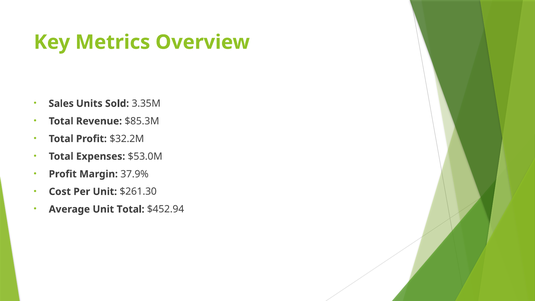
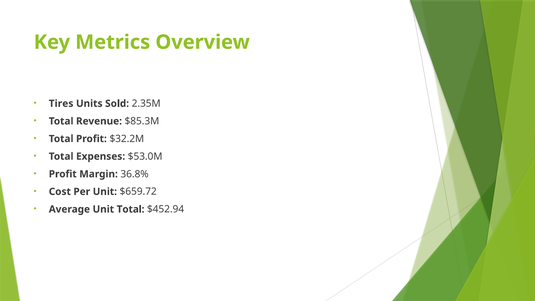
Sales: Sales -> Tires
3.35M: 3.35M -> 2.35M
37.9%: 37.9% -> 36.8%
$261.30: $261.30 -> $659.72
